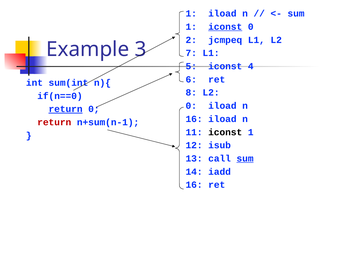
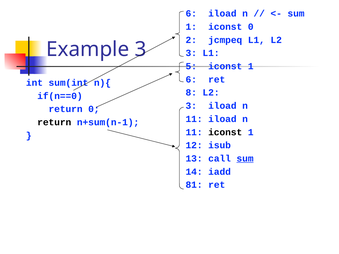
1 at (191, 14): 1 -> 6
iconst at (225, 27) underline: present -> none
7 at (191, 53): 7 -> 3
5 iconst 4: 4 -> 1
0 at (191, 106): 0 -> 3
return at (66, 109) underline: present -> none
16 at (194, 119): 16 -> 11
return at (54, 122) colour: red -> black
16 at (194, 185): 16 -> 81
